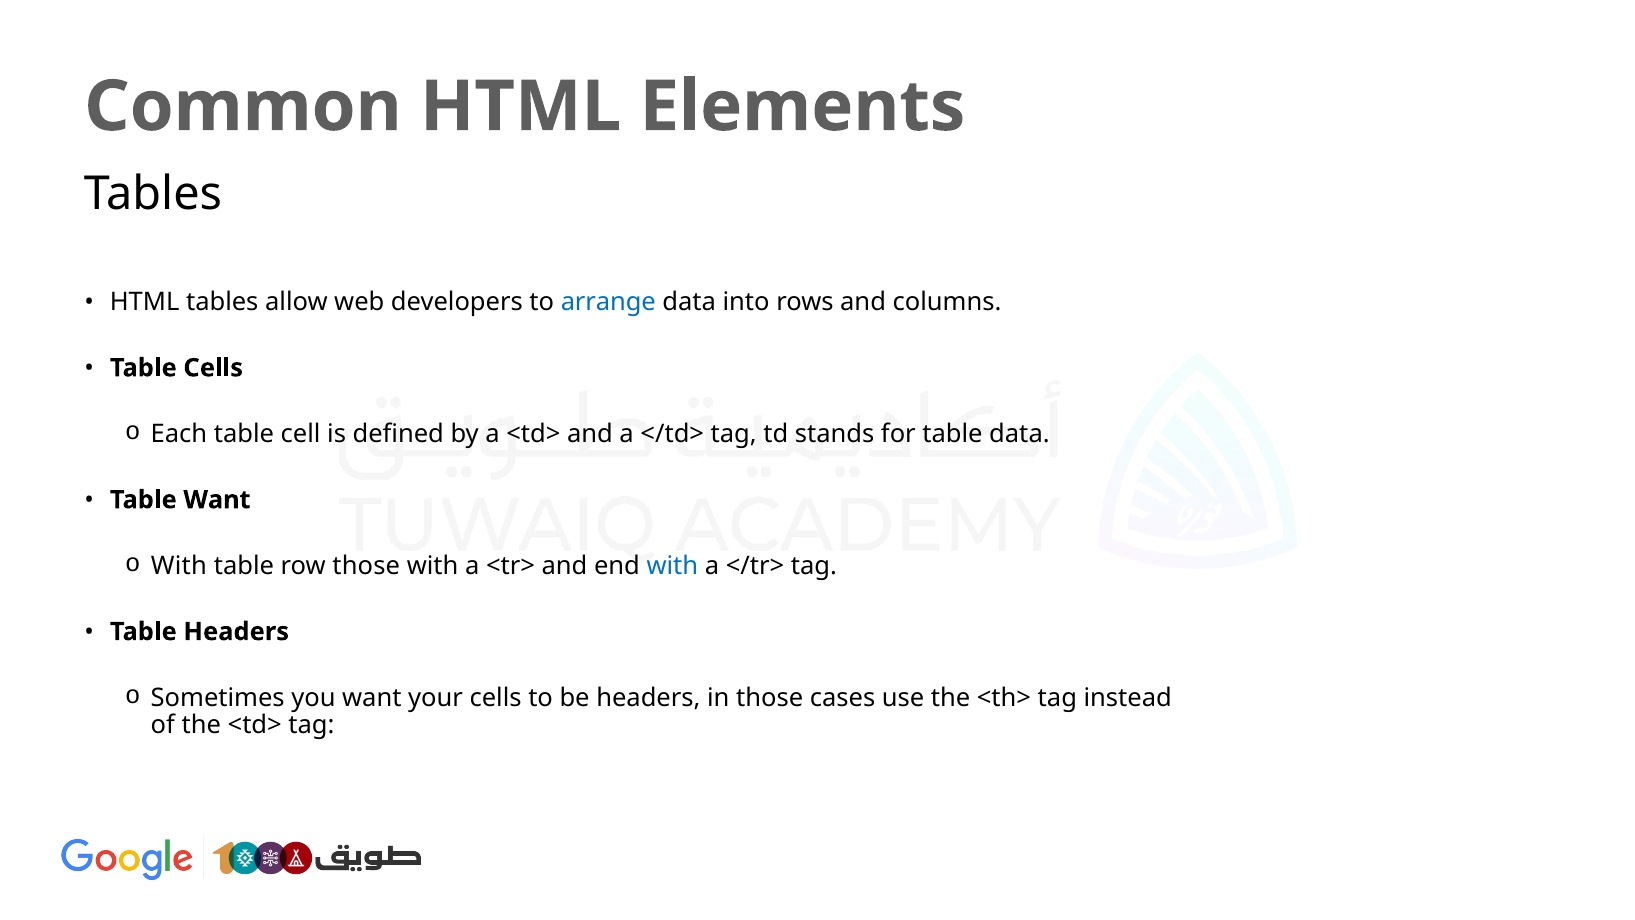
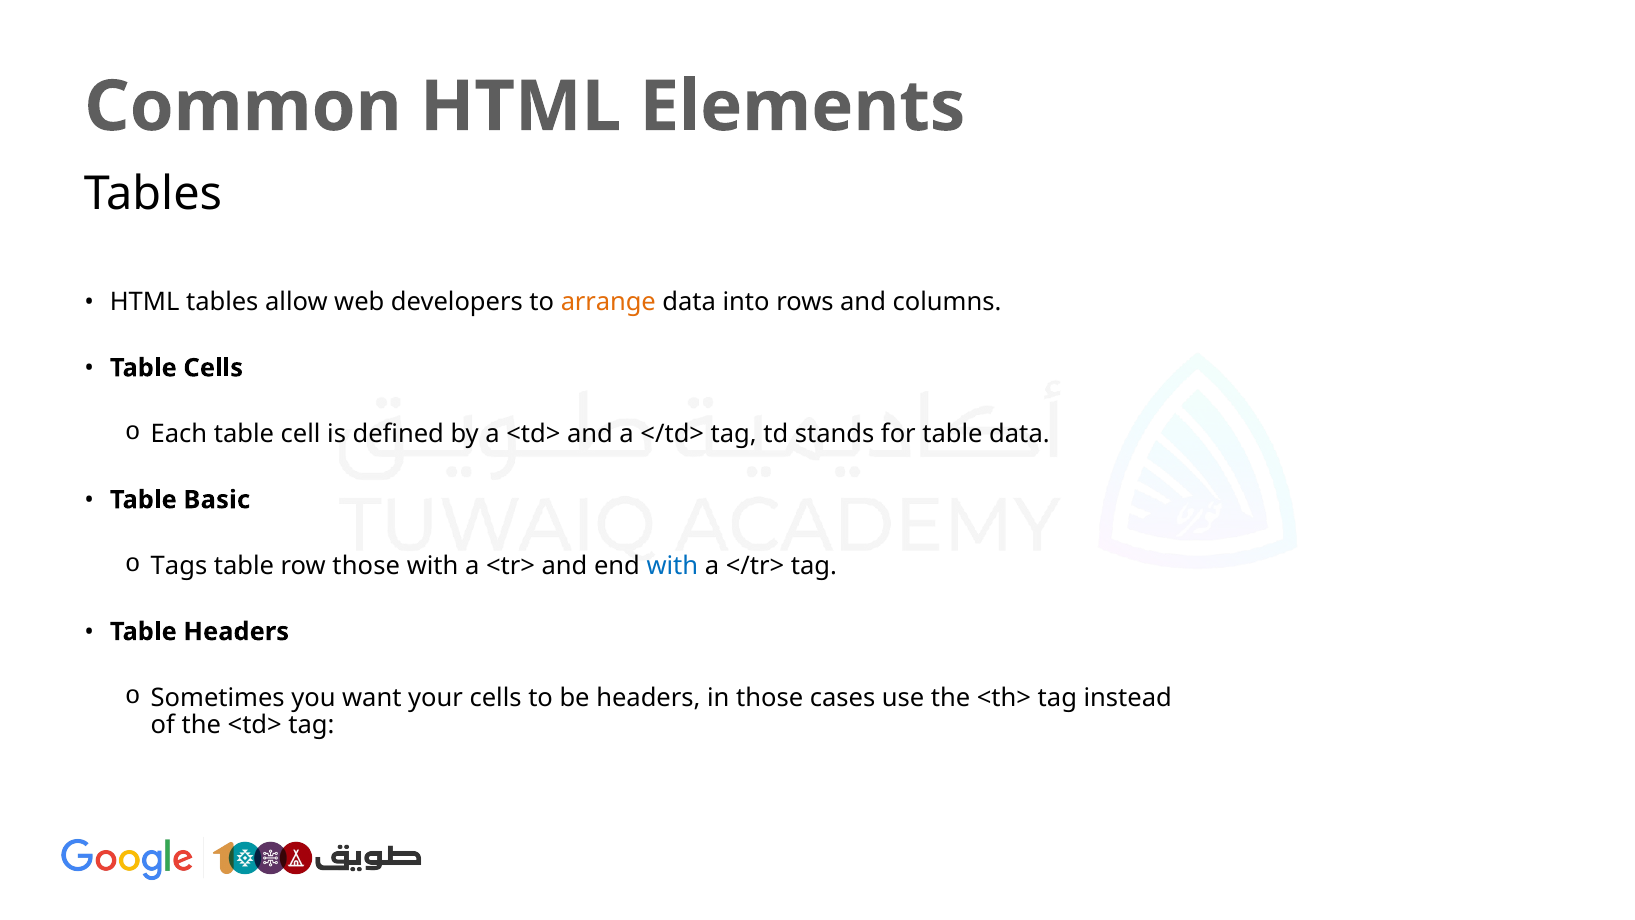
arrange colour: blue -> orange
Table Want: Want -> Basic
With at (179, 566): With -> Tags
